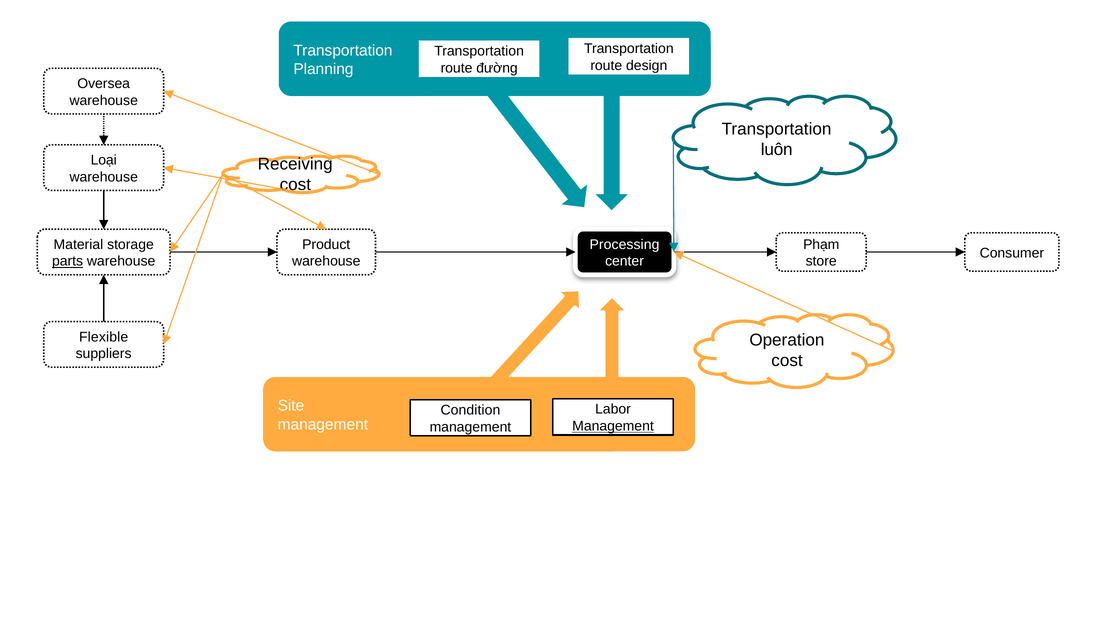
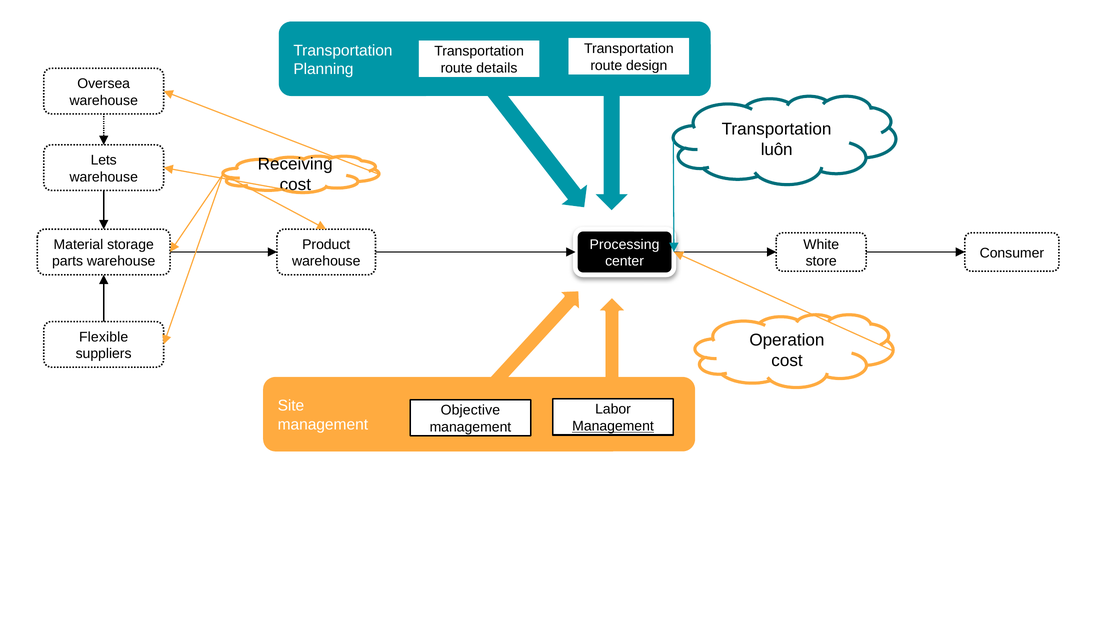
đường: đường -> details
Loại: Loại -> Lets
Phạm: Phạm -> White
parts underline: present -> none
Condition: Condition -> Objective
